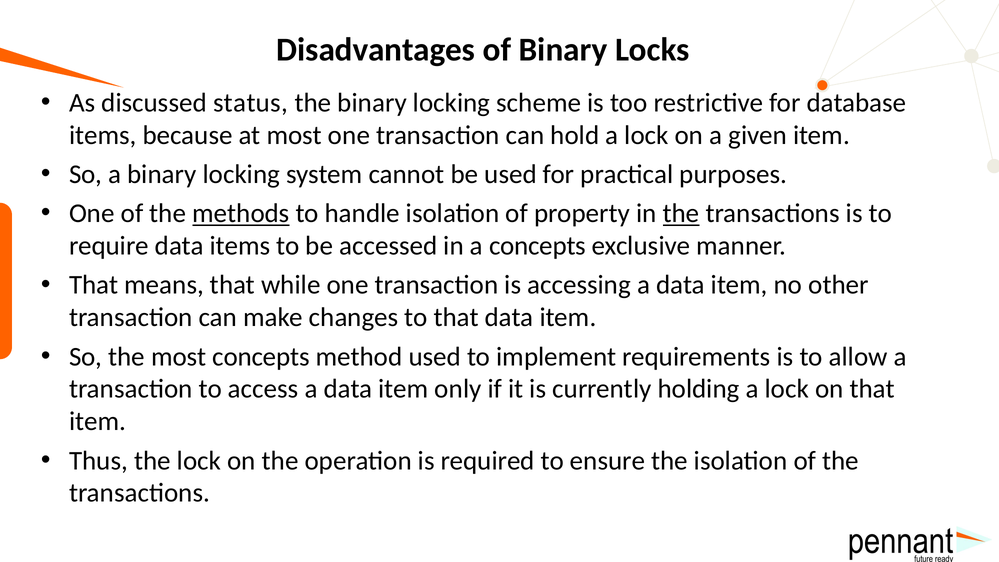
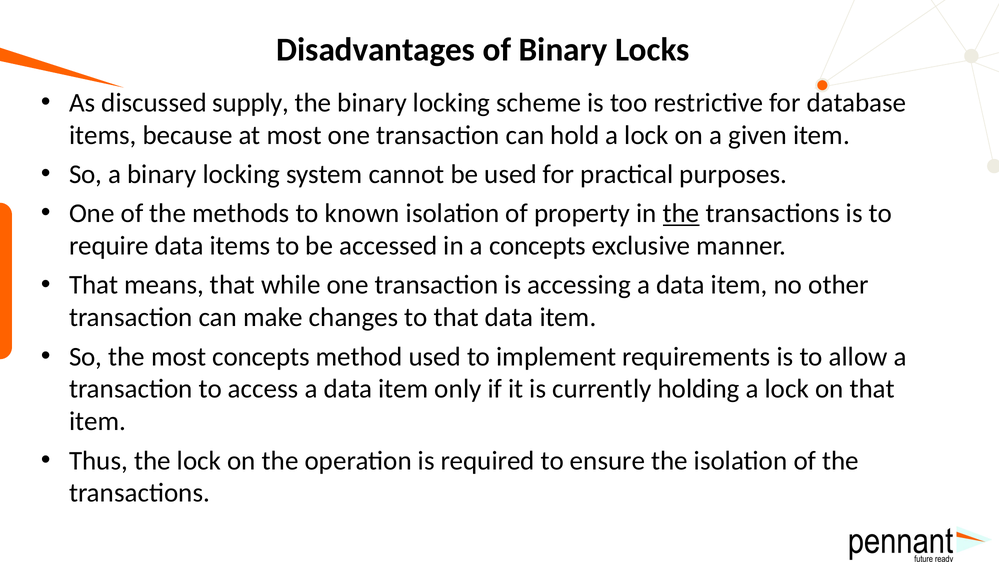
status: status -> supply
methods underline: present -> none
handle: handle -> known
